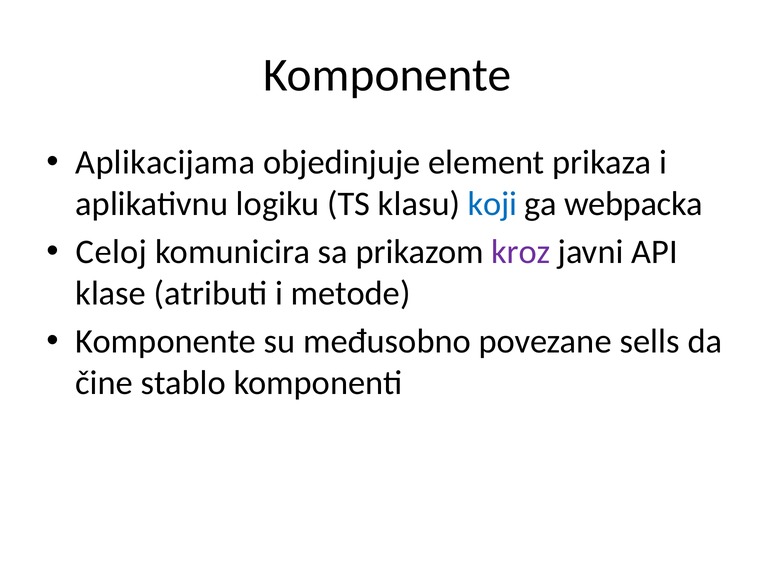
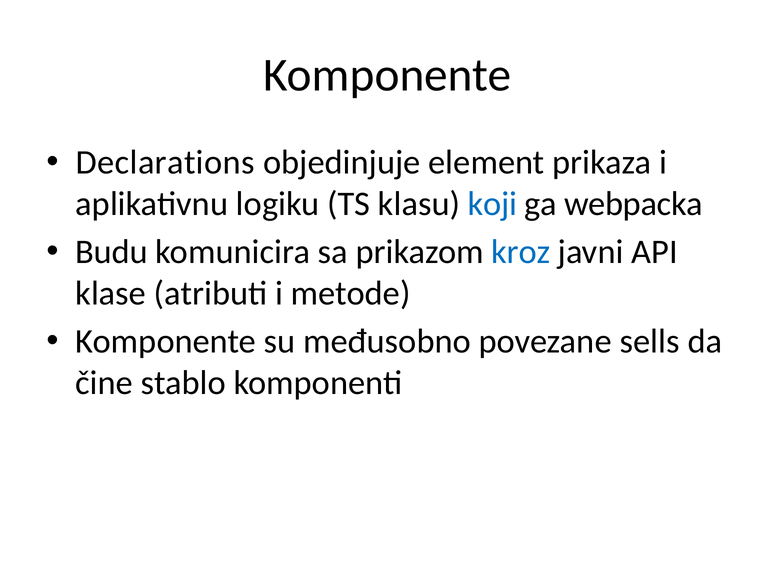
Aplikacijama: Aplikacijama -> Declarations
Celoj: Celoj -> Budu
kroz colour: purple -> blue
